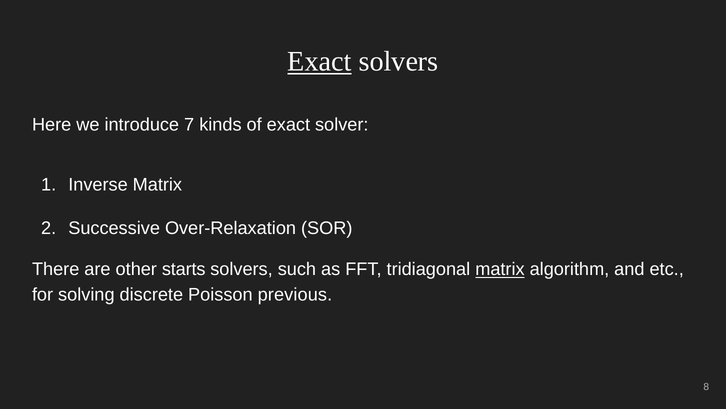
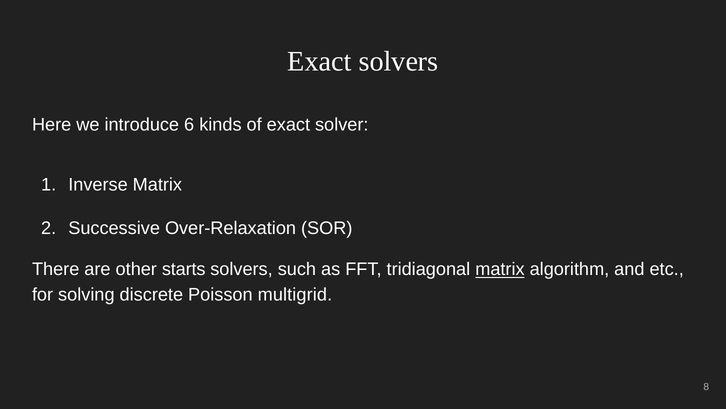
Exact at (320, 62) underline: present -> none
7: 7 -> 6
previous: previous -> multigrid
